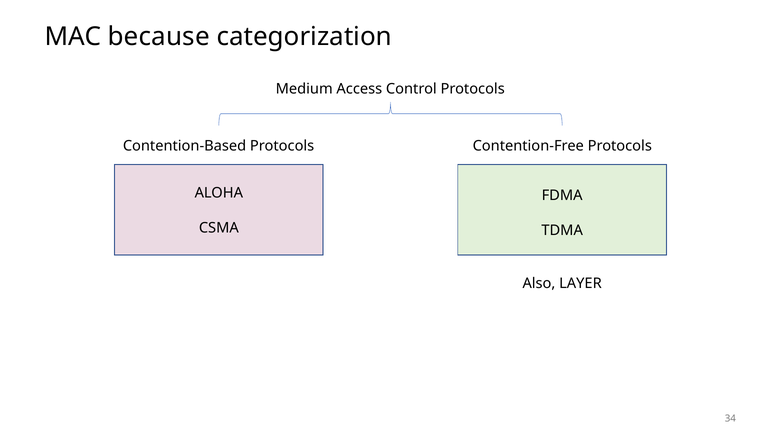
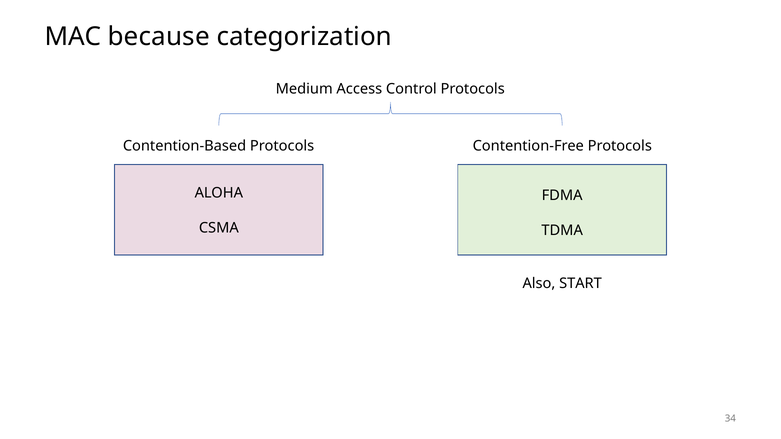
LAYER: LAYER -> START
